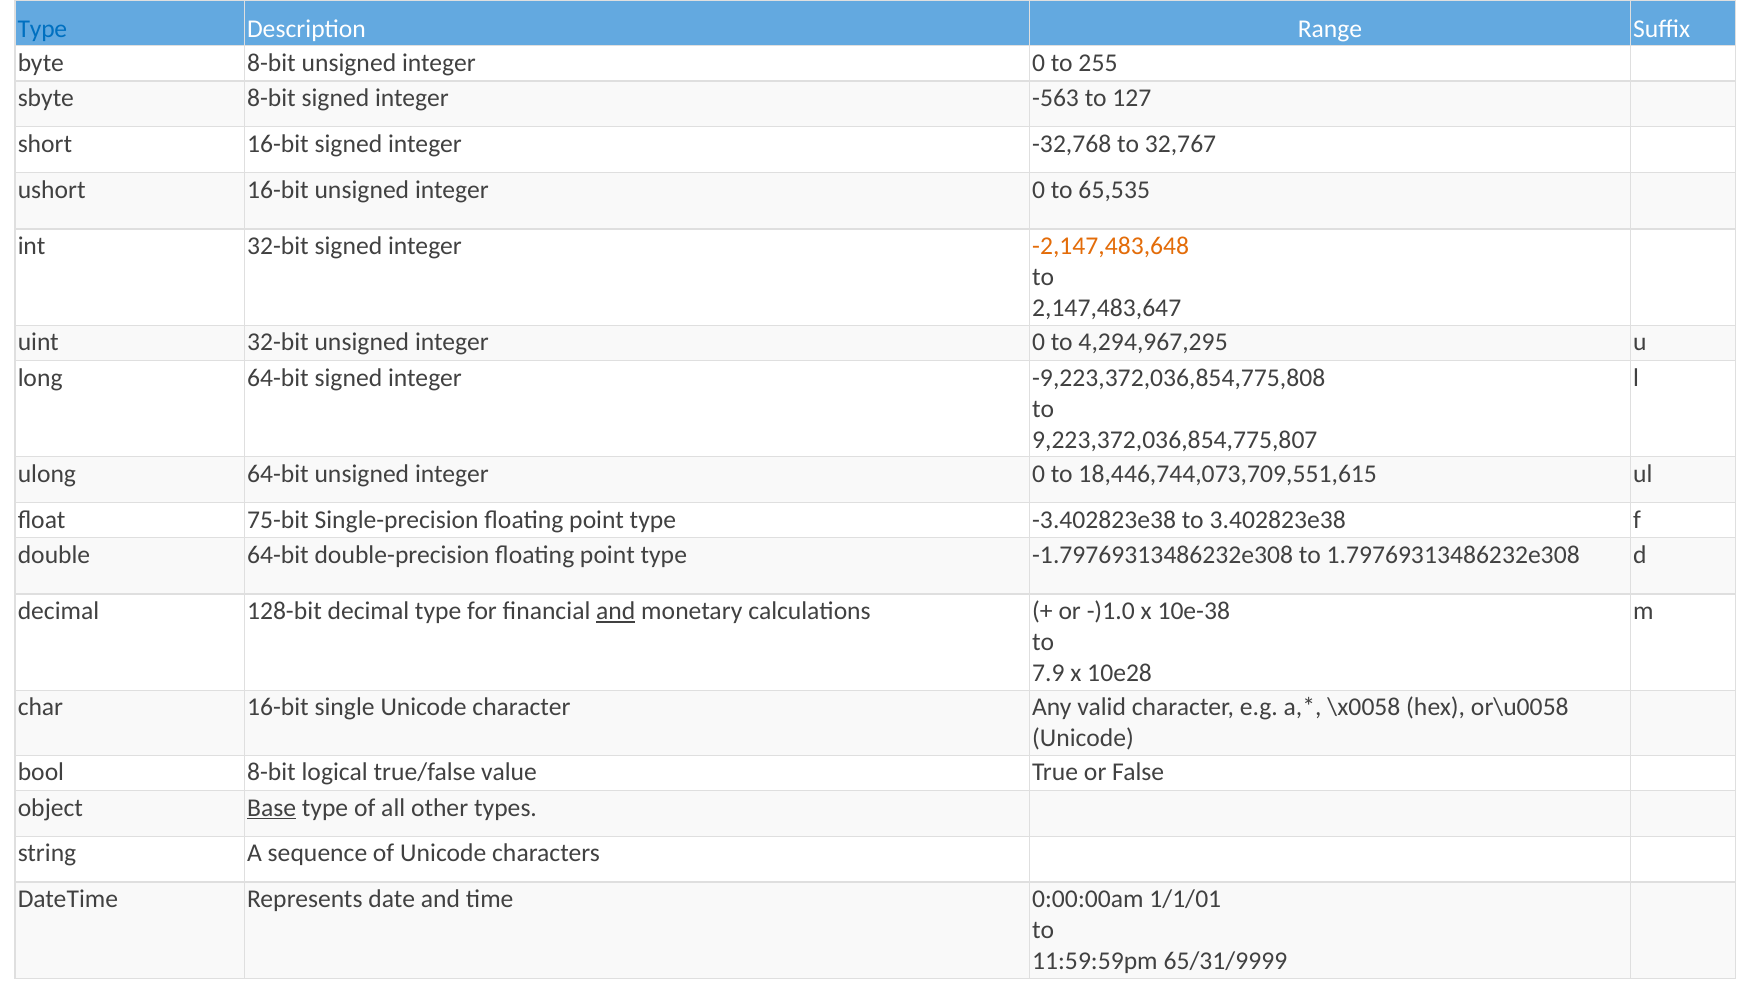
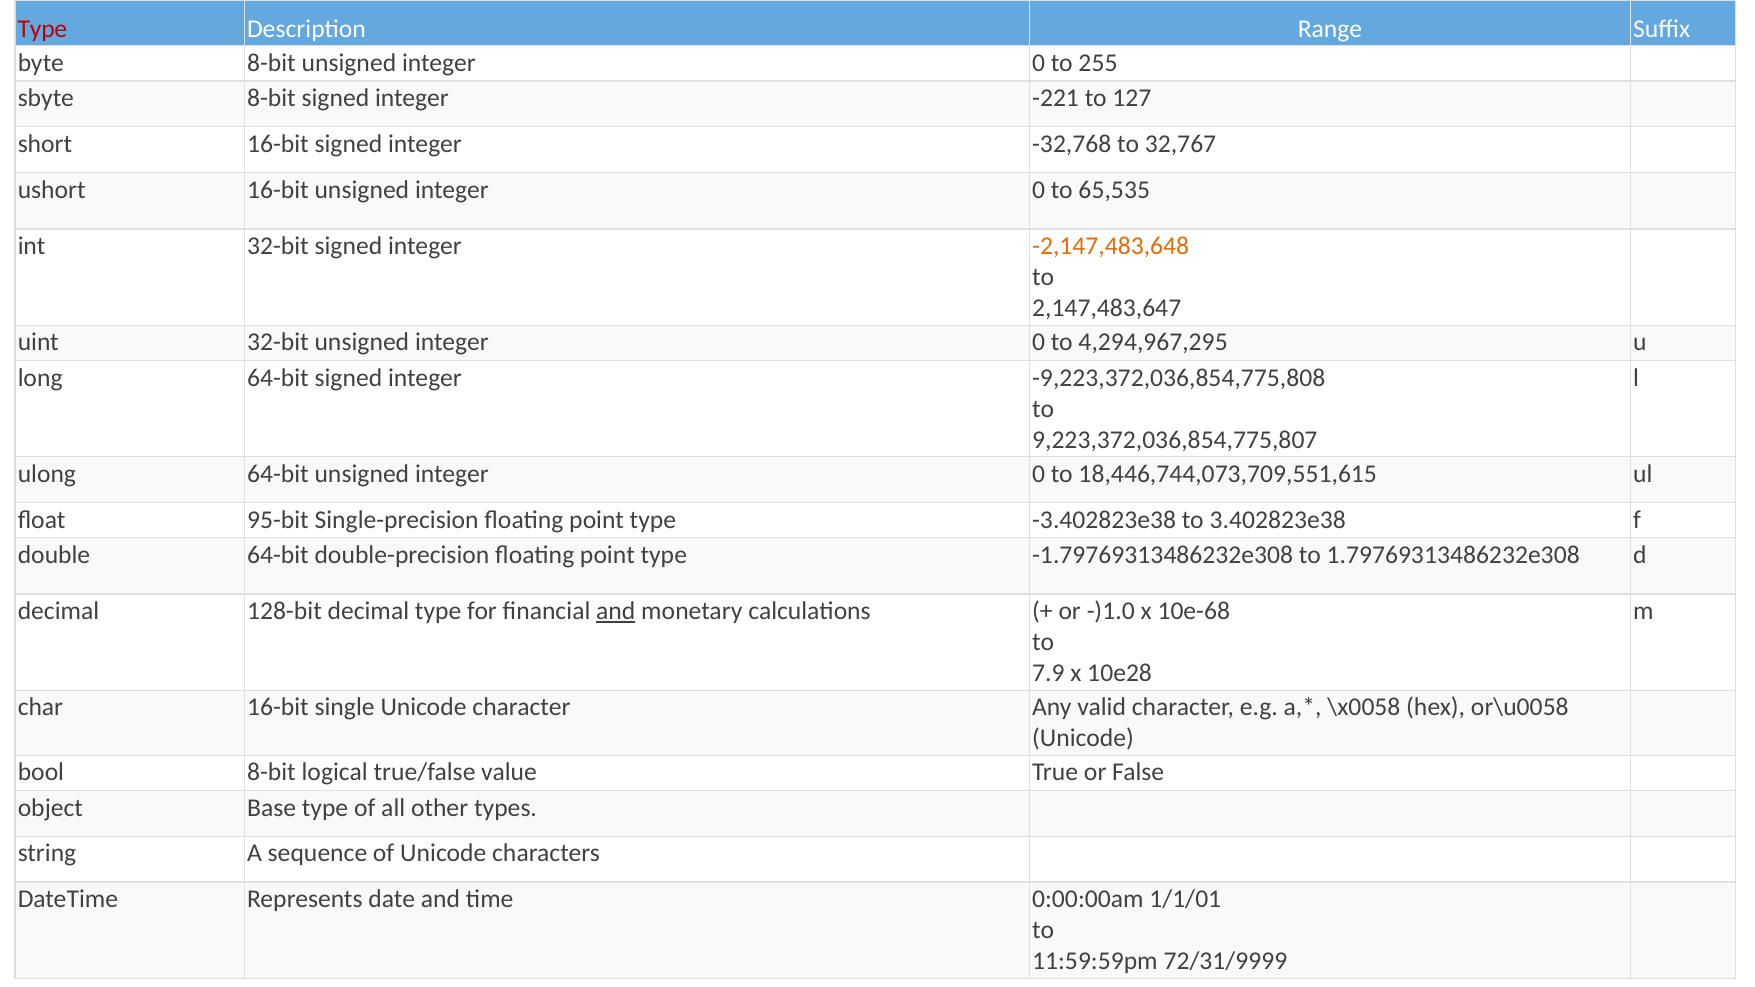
Type at (42, 29) colour: blue -> red
-563: -563 -> -221
75-bit: 75-bit -> 95-bit
10e-38: 10e-38 -> 10e-68
Base underline: present -> none
65/31/9999: 65/31/9999 -> 72/31/9999
